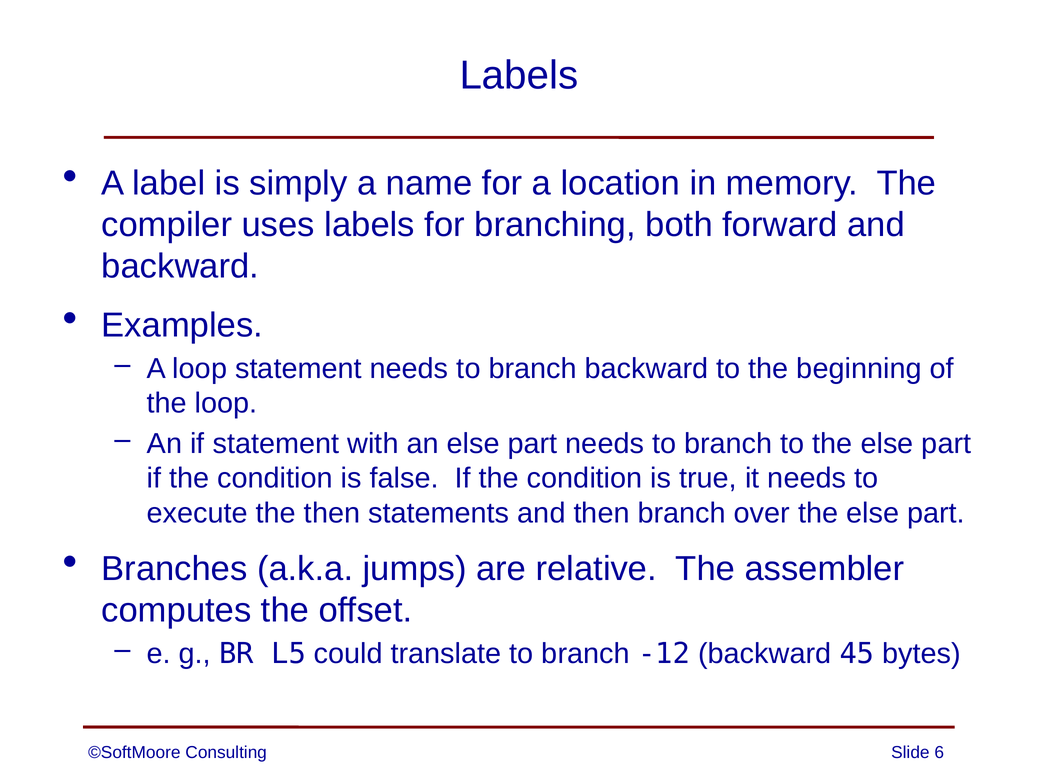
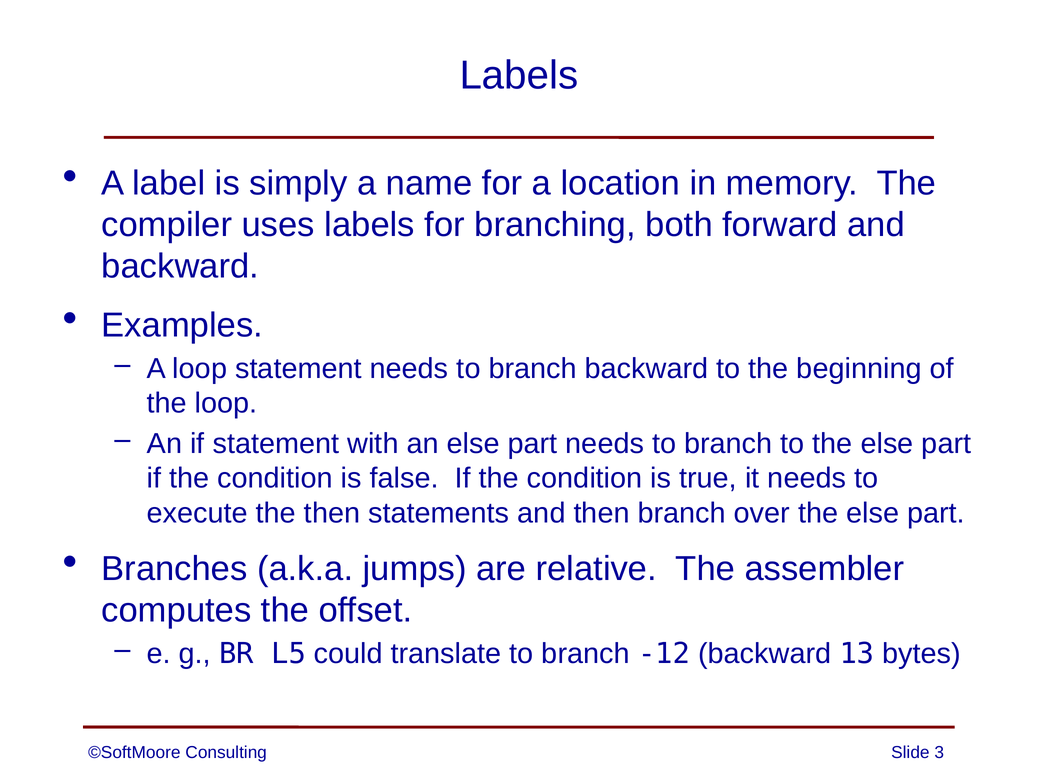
45: 45 -> 13
6: 6 -> 3
